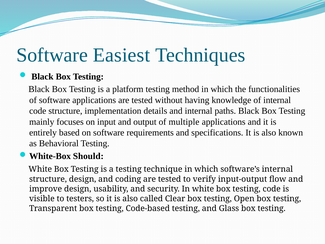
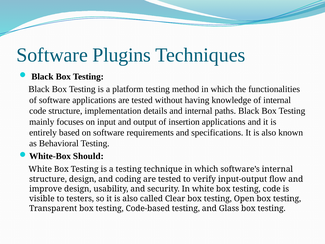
Easiest: Easiest -> Plugins
multiple: multiple -> insertion
